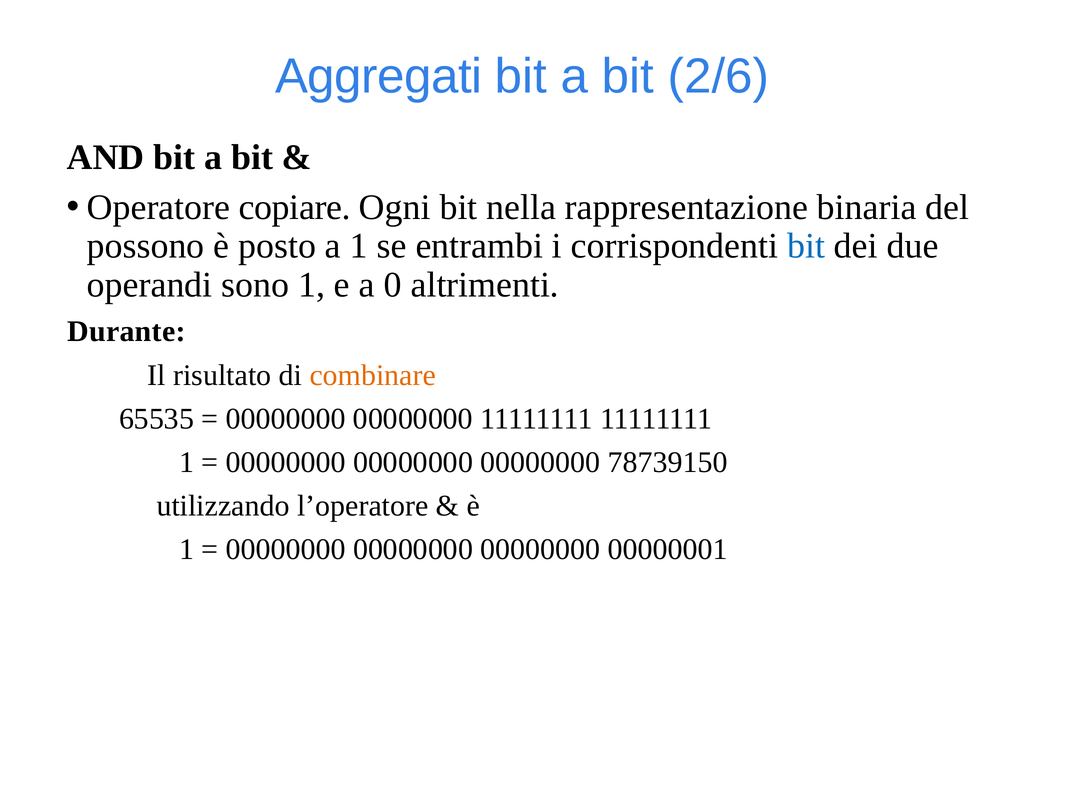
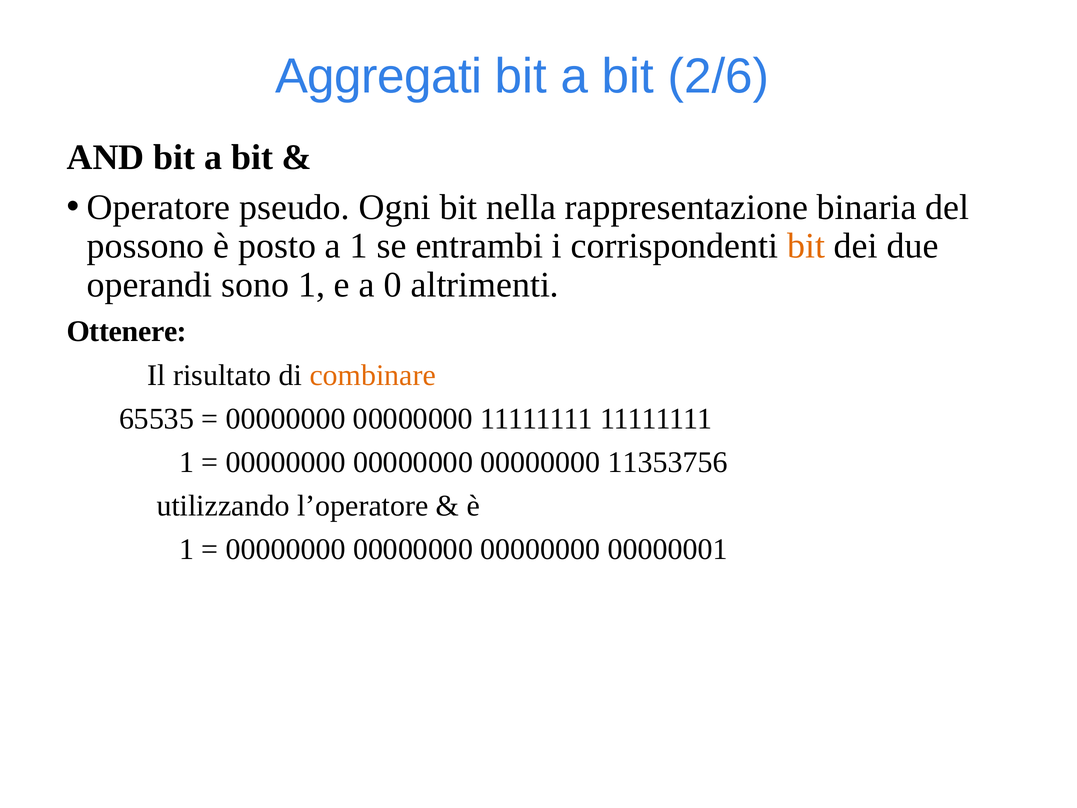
copiare: copiare -> pseudo
bit at (806, 246) colour: blue -> orange
Durante: Durante -> Ottenere
78739150: 78739150 -> 11353756
